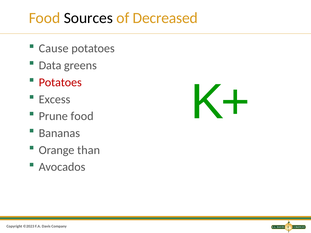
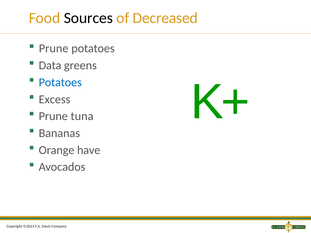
Cause at (54, 49): Cause -> Prune
Potatoes at (60, 82) colour: red -> blue
Prune food: food -> tuna
than: than -> have
